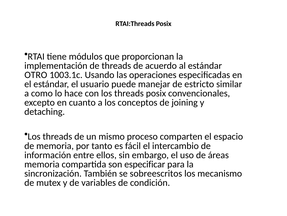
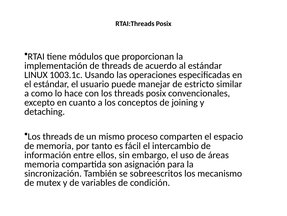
OTRO: OTRO -> LINUX
especificar: especificar -> asignación
